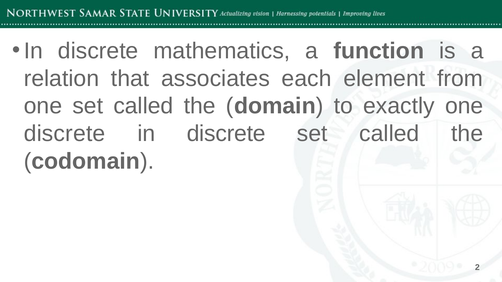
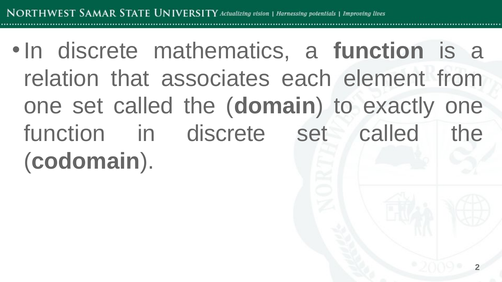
discrete at (65, 134): discrete -> function
